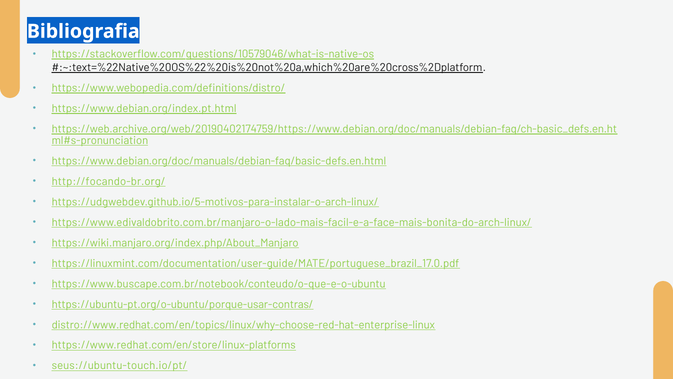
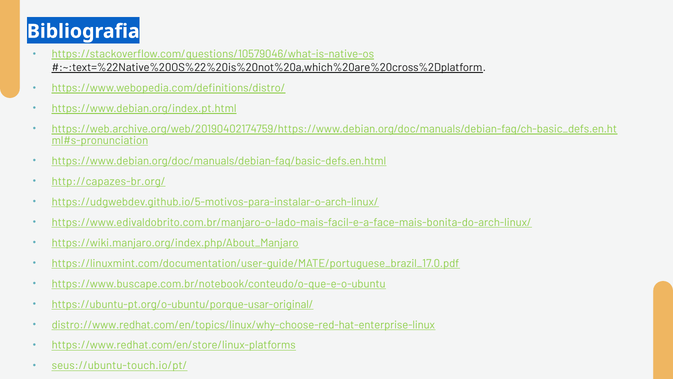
http://focando-br.org/: http://focando-br.org/ -> http://capazes-br.org/
https://ubuntu-pt.org/o-ubuntu/porque-usar-contras/: https://ubuntu-pt.org/o-ubuntu/porque-usar-contras/ -> https://ubuntu-pt.org/o-ubuntu/porque-usar-original/
